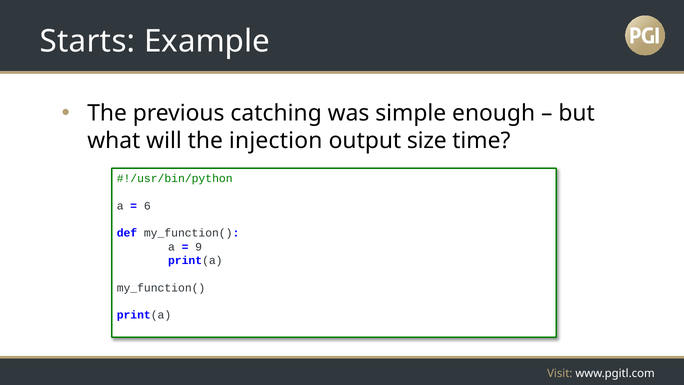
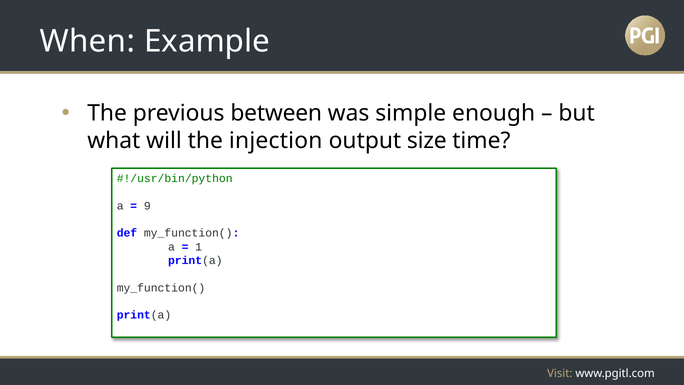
Starts: Starts -> When
catching: catching -> between
6: 6 -> 9
9: 9 -> 1
